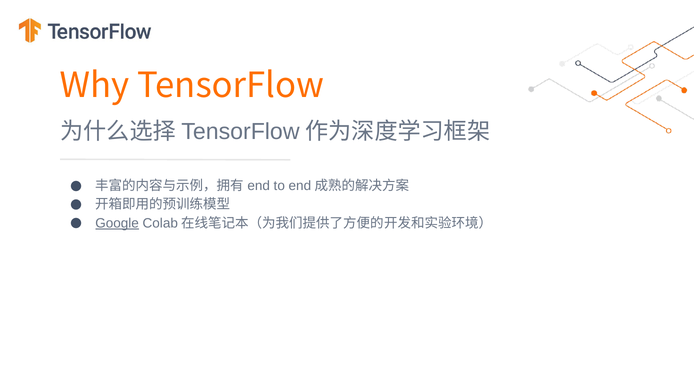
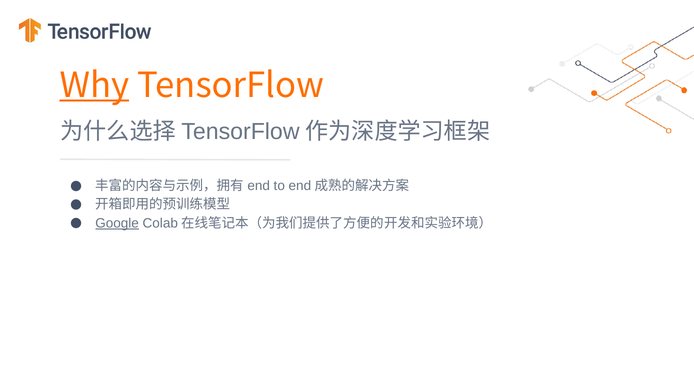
Why underline: none -> present
